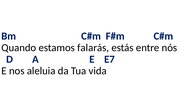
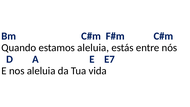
estamos falarás: falarás -> aleluia
